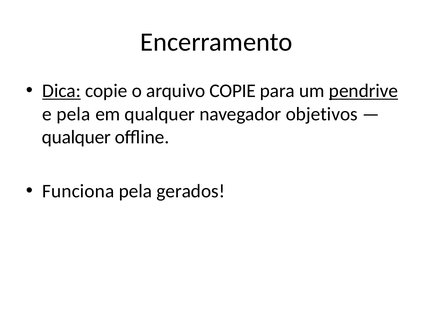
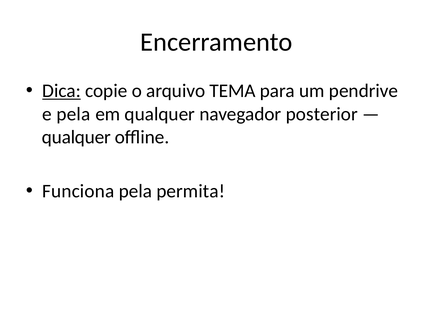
arquivo COPIE: COPIE -> TEMA
pendrive underline: present -> none
objetivos: objetivos -> posterior
gerados: gerados -> permita
